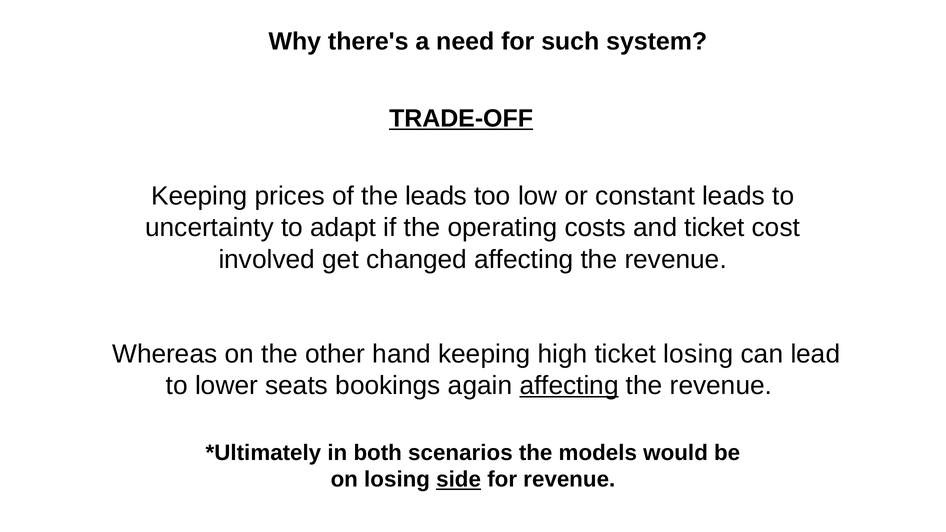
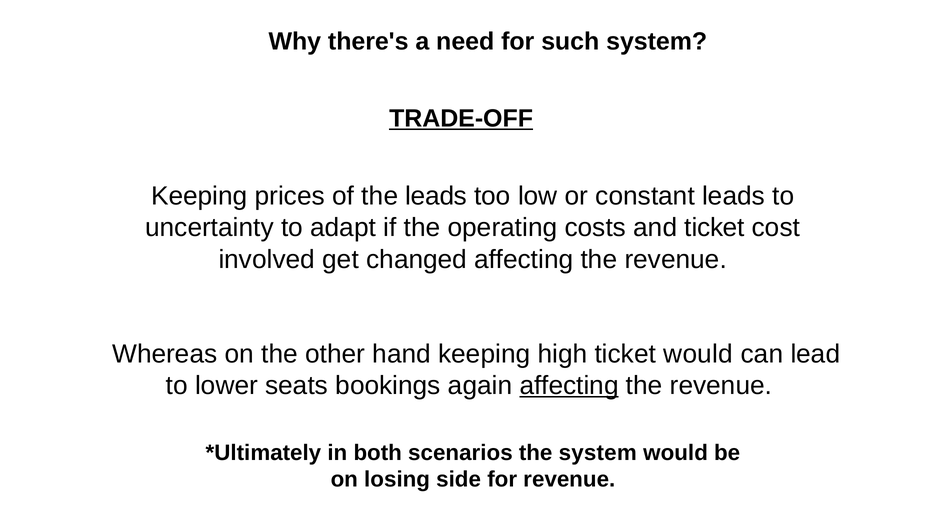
ticket losing: losing -> would
the models: models -> system
side underline: present -> none
